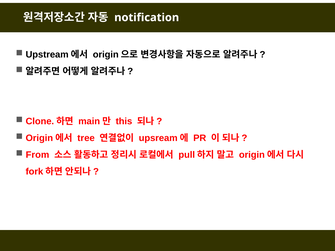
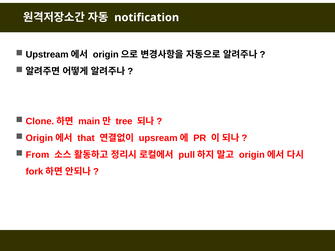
this: this -> tree
tree: tree -> that
